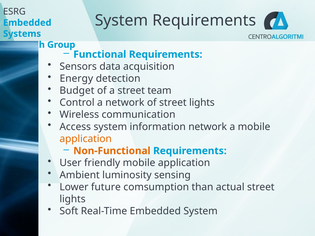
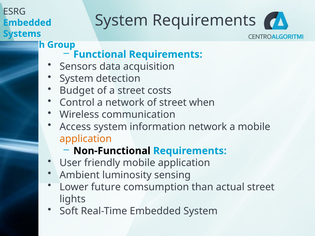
Energy at (76, 79): Energy -> System
team: team -> costs
of street lights: lights -> when
Non-Functional colour: orange -> black
